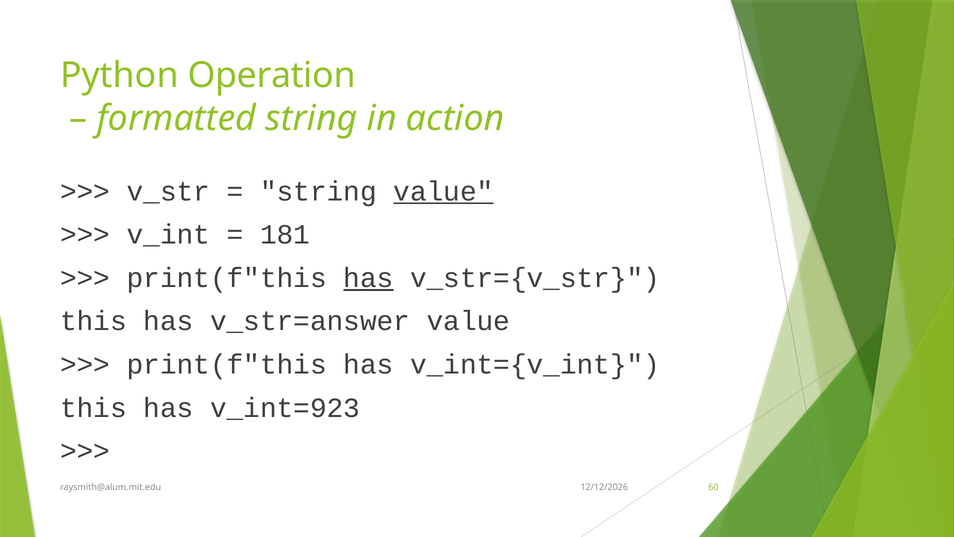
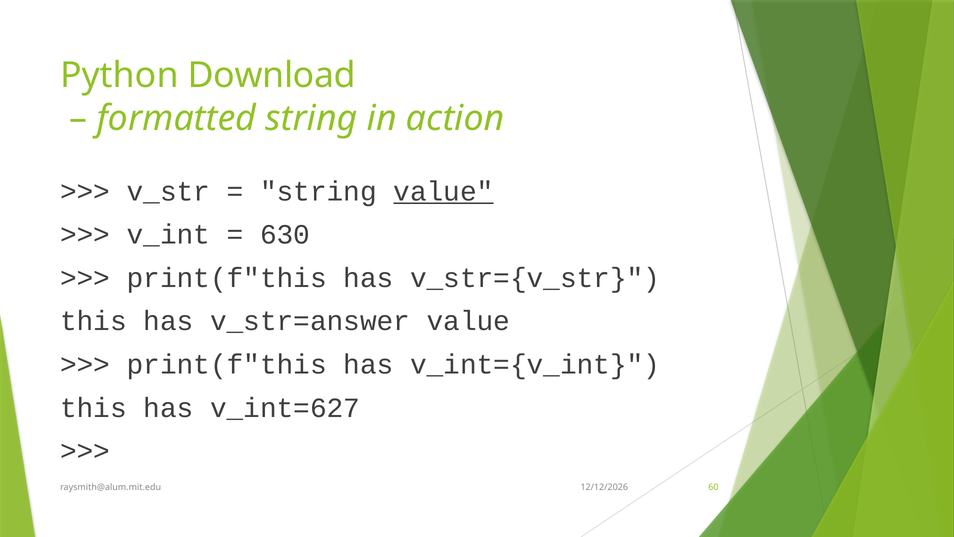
Operation: Operation -> Download
181: 181 -> 630
has at (368, 278) underline: present -> none
v_int=923: v_int=923 -> v_int=627
